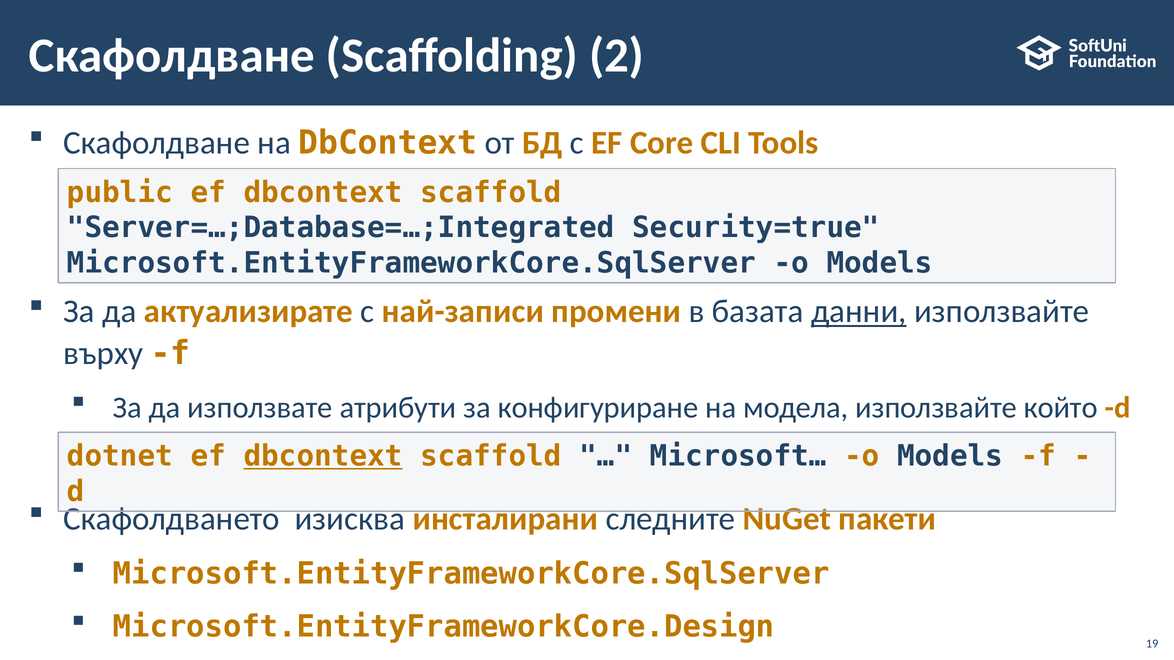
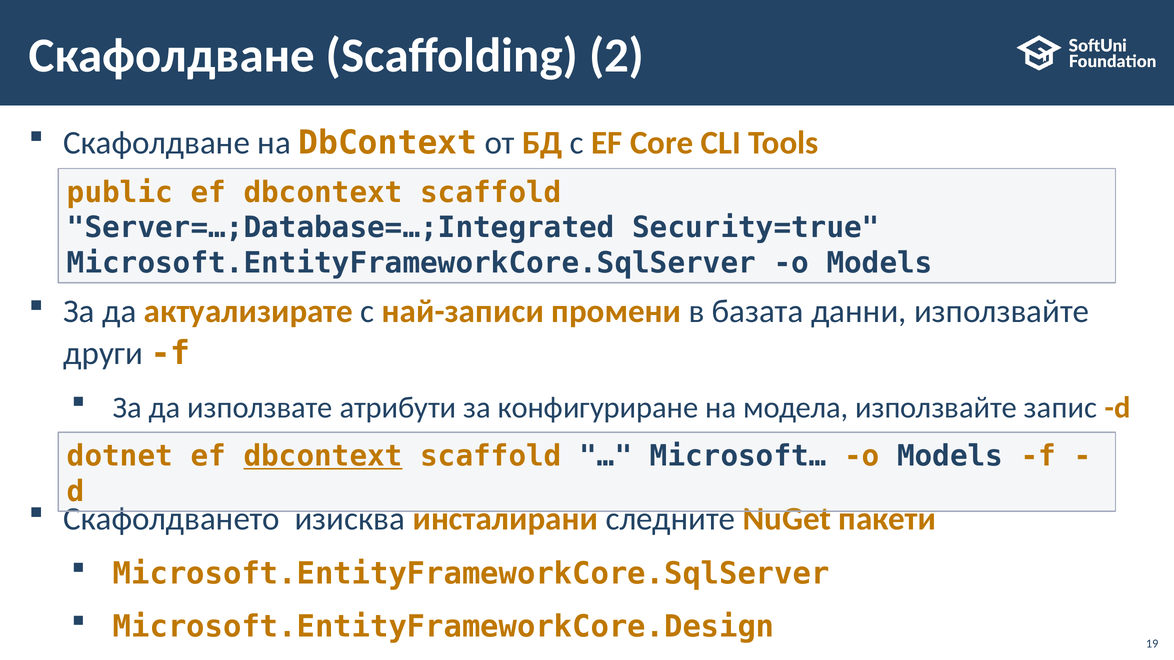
данни underline: present -> none
върху: върху -> други
който: който -> запис
